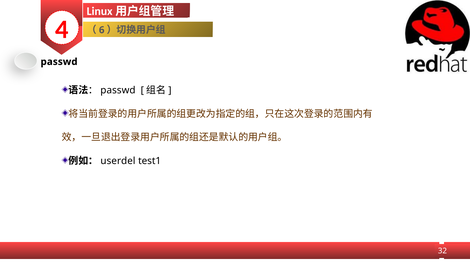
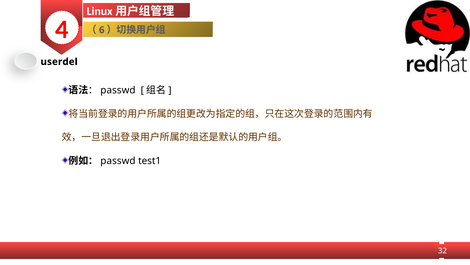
passwd at (59, 62): passwd -> userdel
userdel at (118, 161): userdel -> passwd
